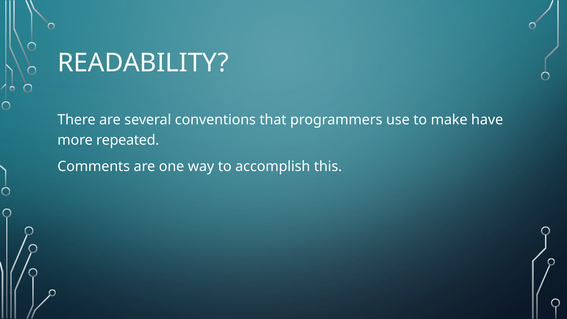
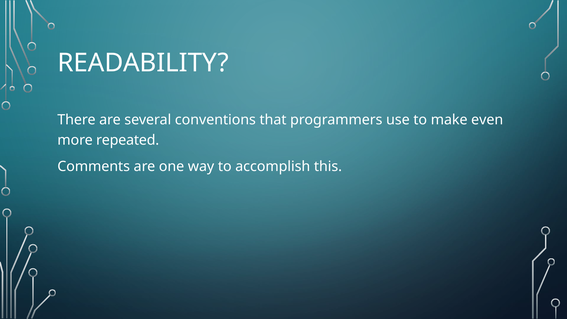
have: have -> even
